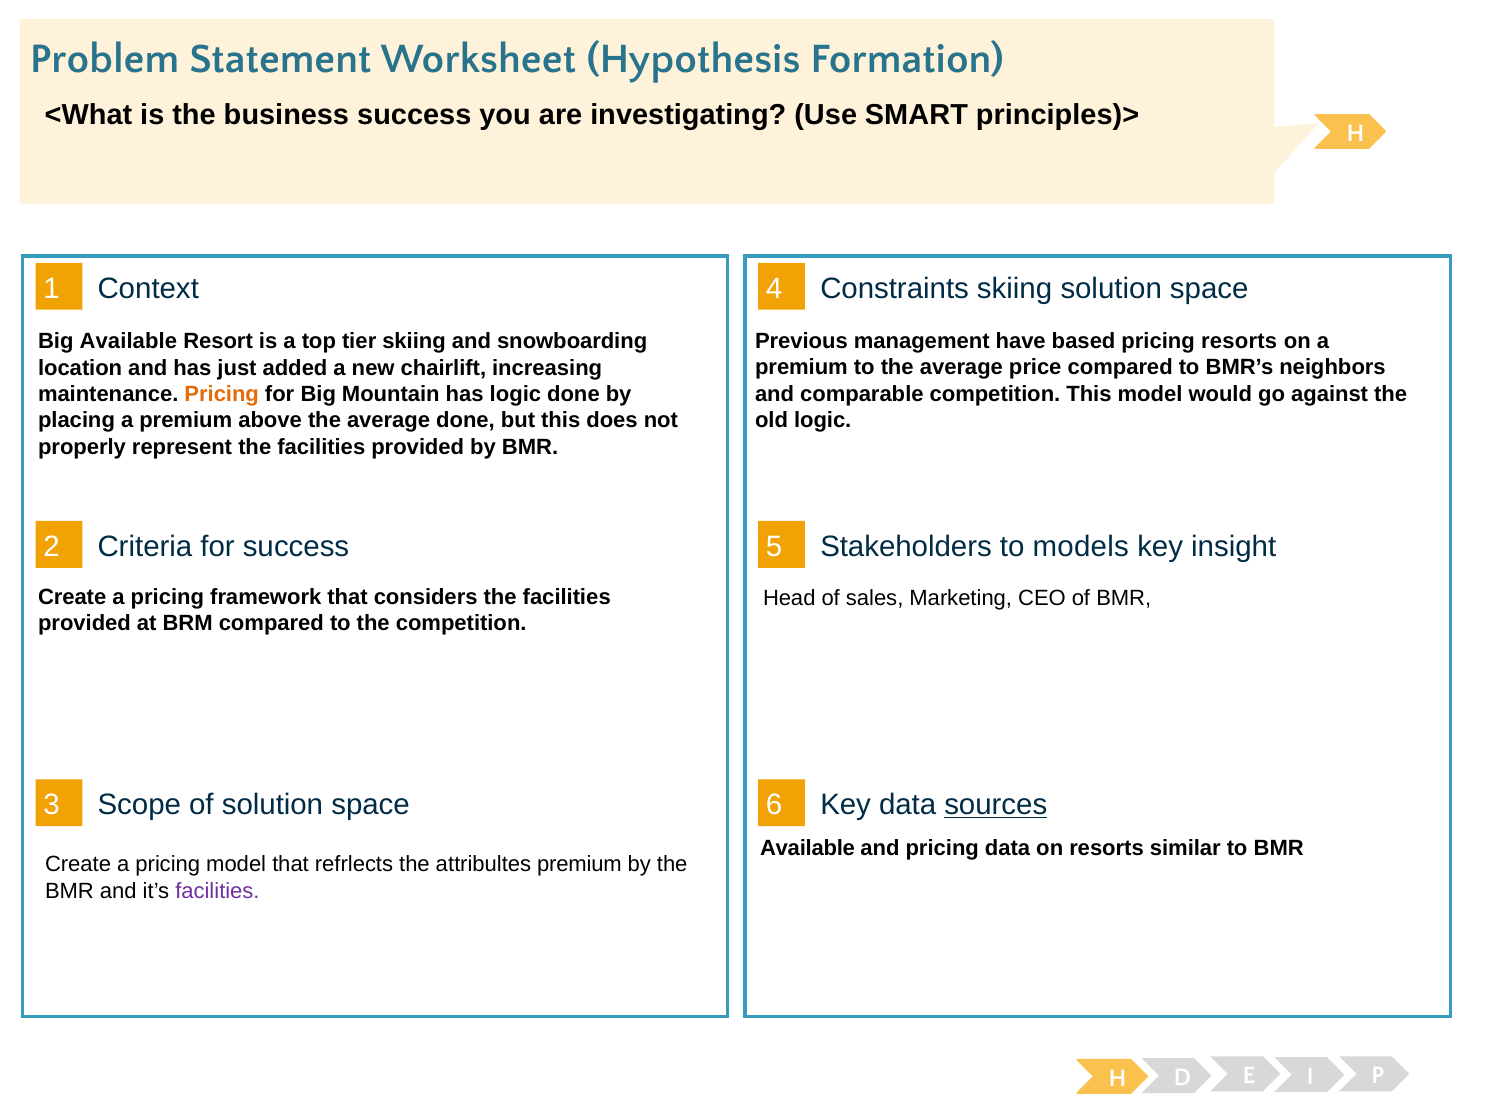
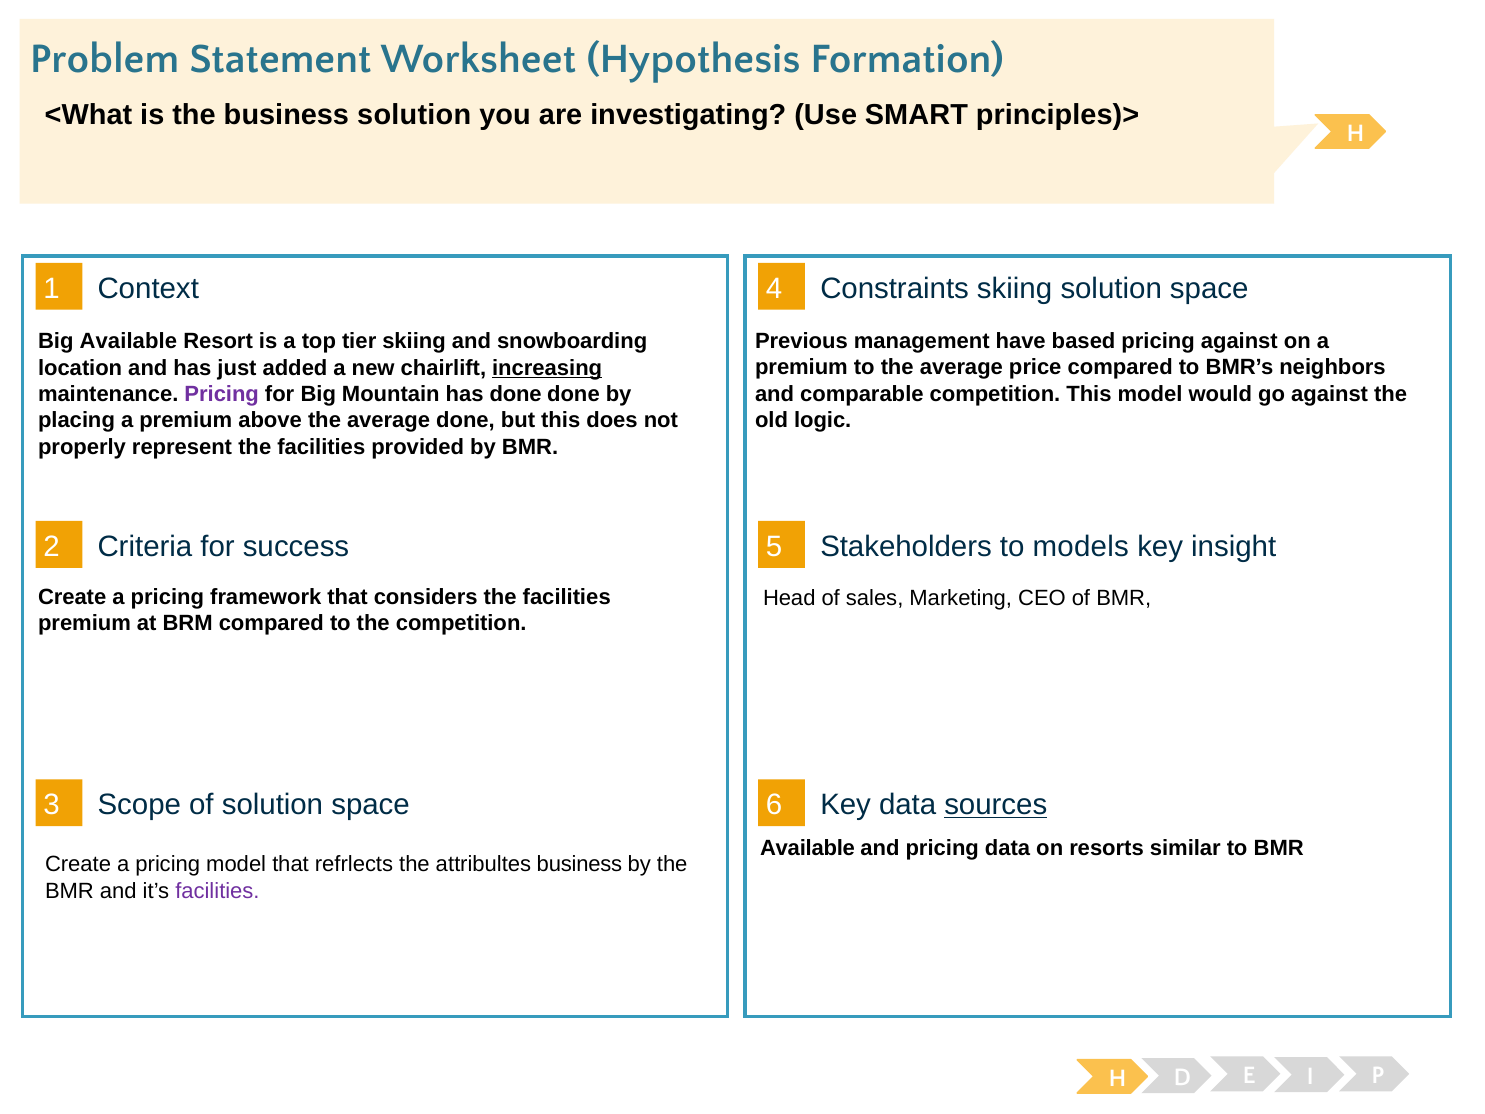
business success: success -> solution
pricing resorts: resorts -> against
increasing underline: none -> present
Pricing at (222, 394) colour: orange -> purple
has logic: logic -> done
provided at (84, 623): provided -> premium
attribultes premium: premium -> business
